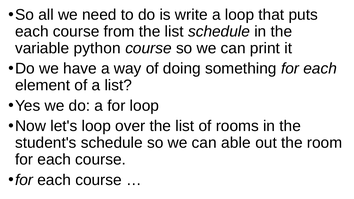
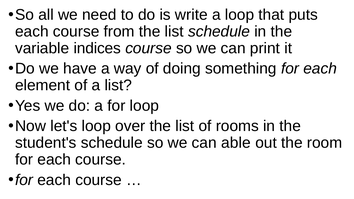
python: python -> indices
